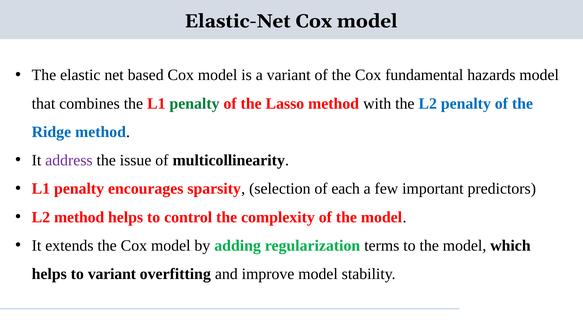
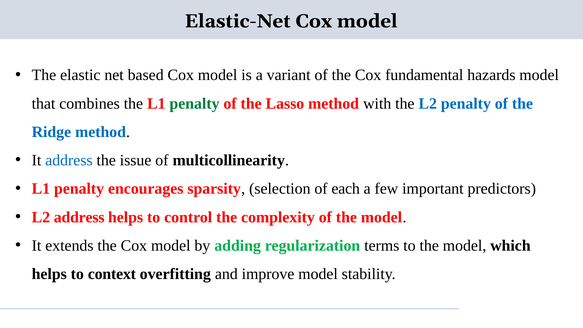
address at (69, 160) colour: purple -> blue
L2 method: method -> address
to variant: variant -> context
